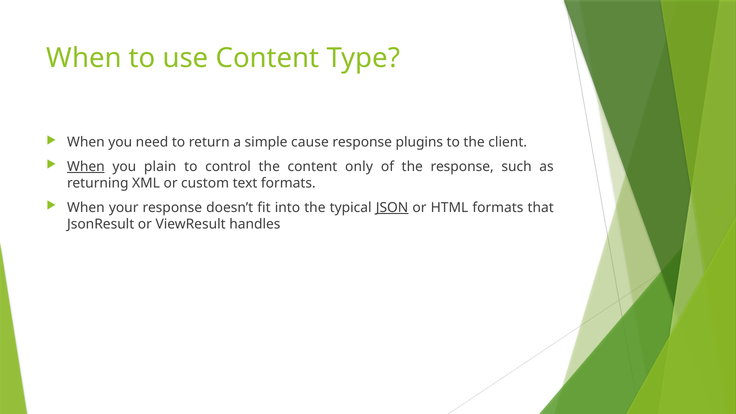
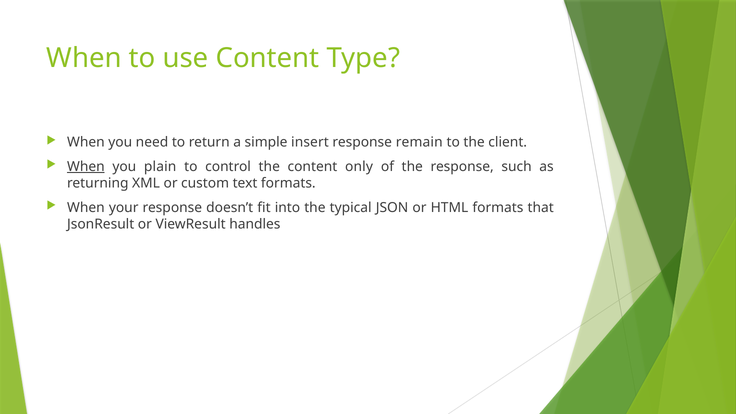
cause: cause -> insert
plugins: plugins -> remain
JSON underline: present -> none
